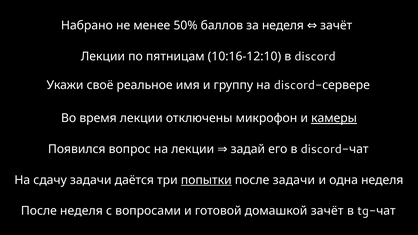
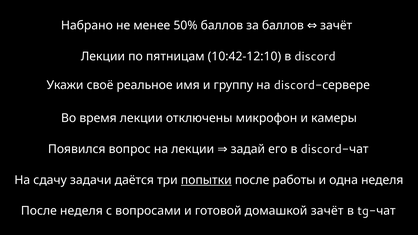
за неделя: неделя -> баллов
10:16-12:10: 10:16-12:10 -> 10:42-12:10
камеры underline: present -> none
после задачи: задачи -> работы
